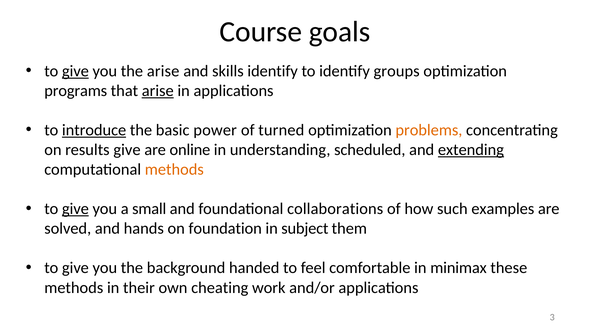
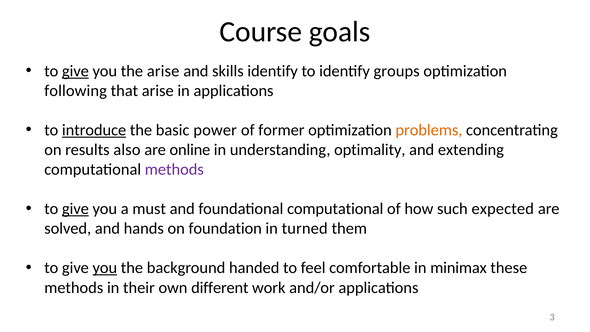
programs: programs -> following
arise at (158, 91) underline: present -> none
turned: turned -> former
results give: give -> also
scheduled: scheduled -> optimality
extending underline: present -> none
methods at (174, 169) colour: orange -> purple
small: small -> must
foundational collaborations: collaborations -> computational
examples: examples -> expected
subject: subject -> turned
you at (105, 268) underline: none -> present
cheating: cheating -> different
